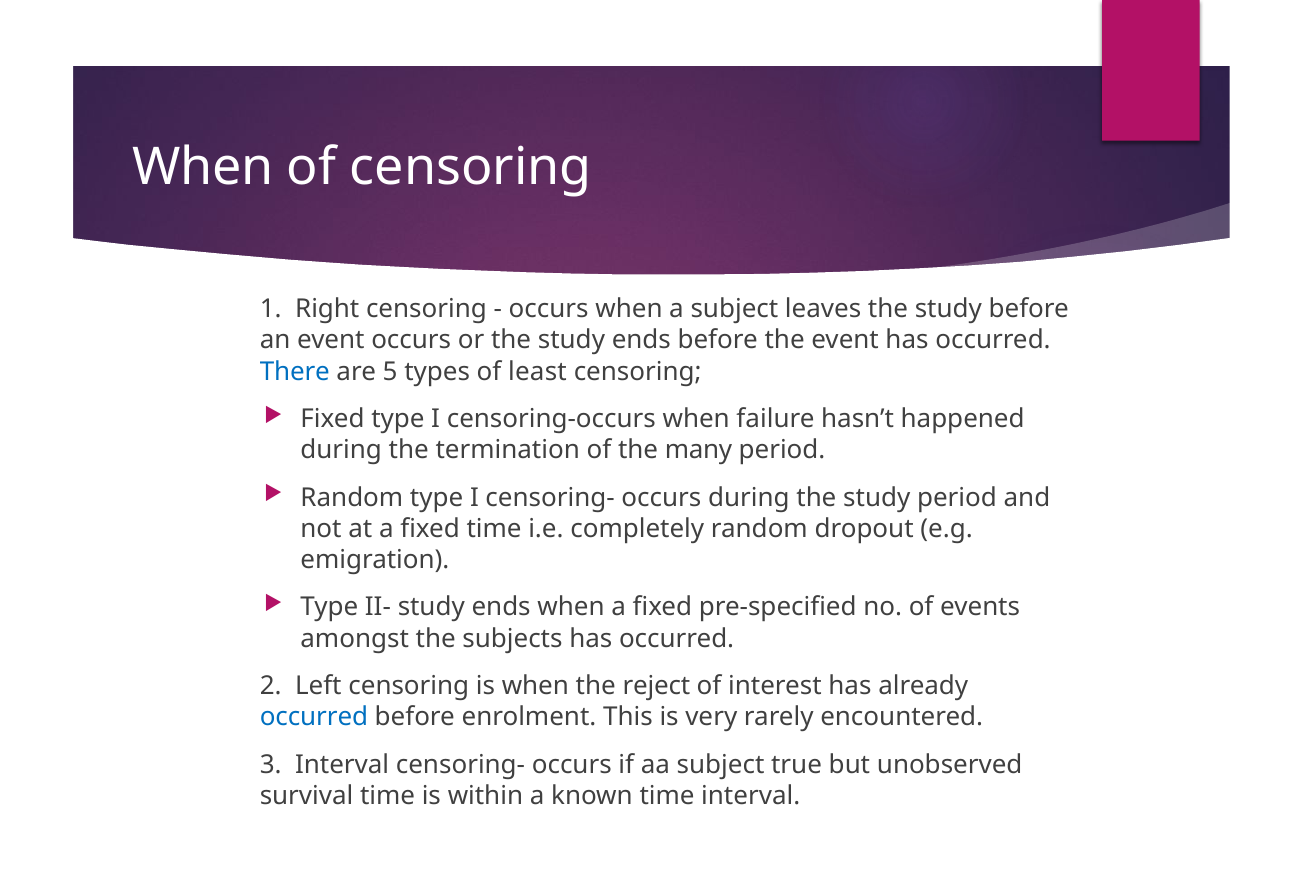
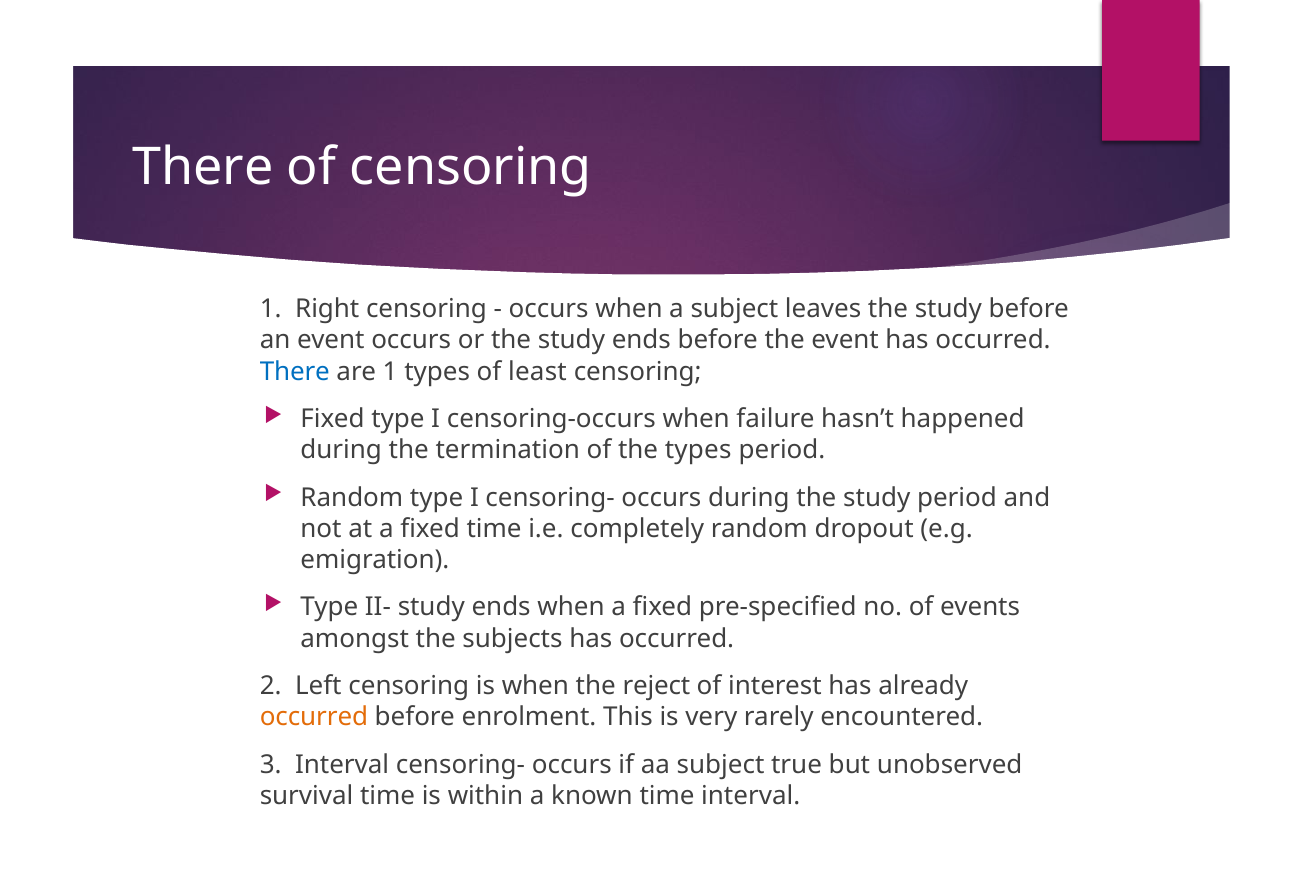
When at (203, 168): When -> There
are 5: 5 -> 1
the many: many -> types
occurred at (314, 717) colour: blue -> orange
